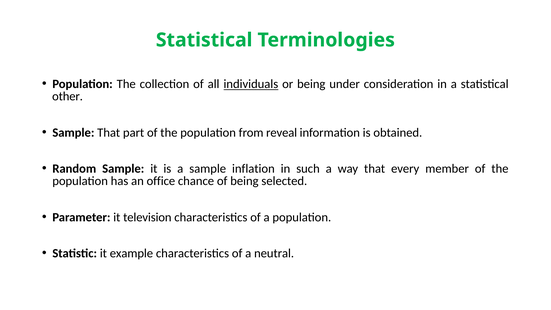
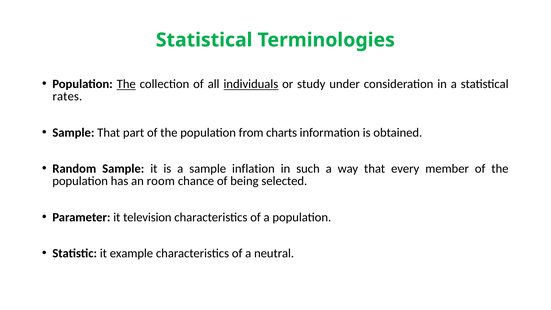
The at (126, 84) underline: none -> present
or being: being -> study
other: other -> rates
reveal: reveal -> charts
office: office -> room
